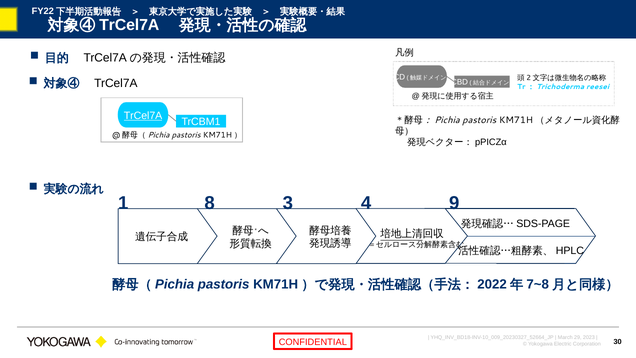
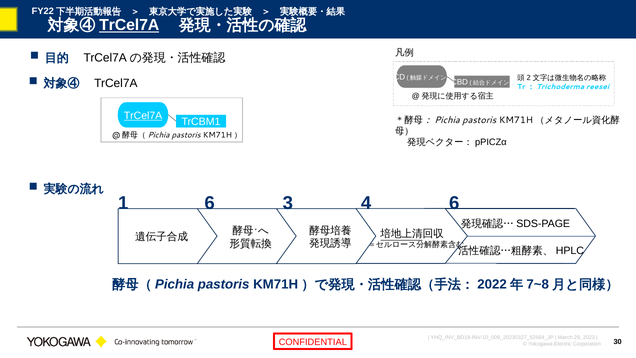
TrCel7A at (129, 25) underline: none -> present
1 8: 8 -> 6
4 9: 9 -> 6
